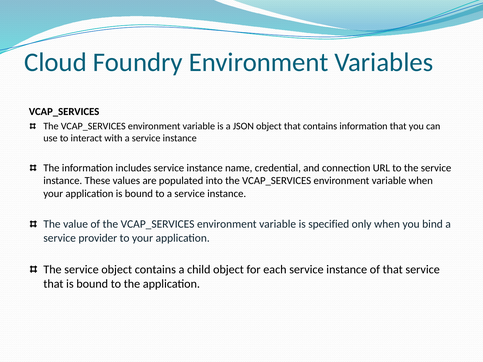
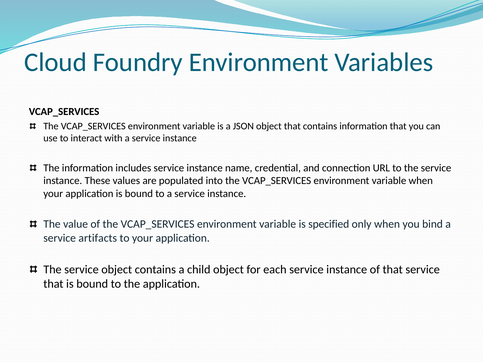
provider: provider -> artifacts
